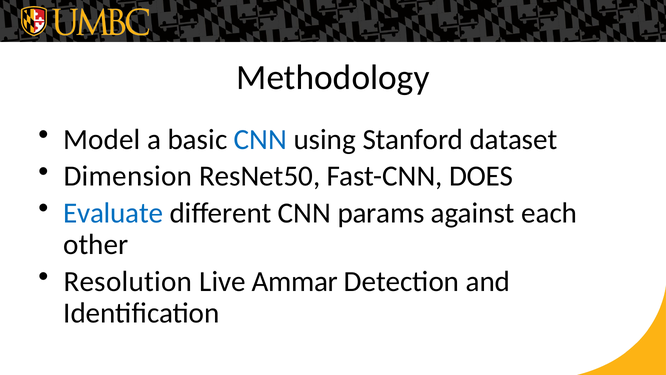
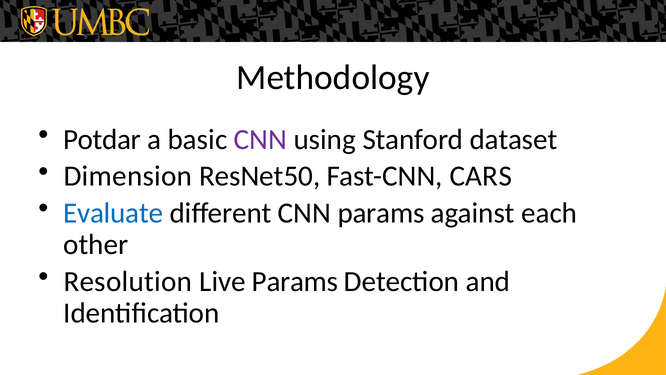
Model: Model -> Potdar
CNN at (260, 139) colour: blue -> purple
DOES: DOES -> CARS
Live Ammar: Ammar -> Params
